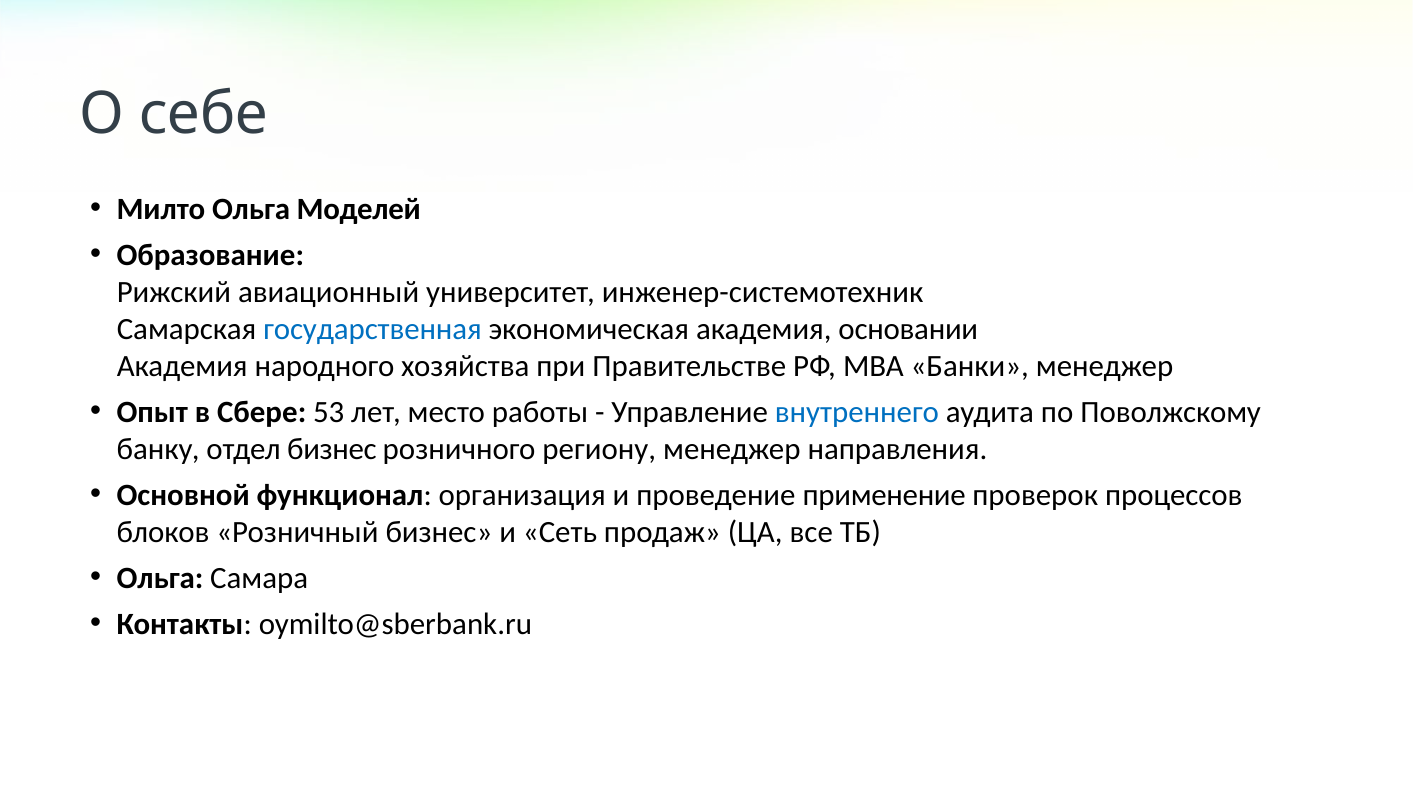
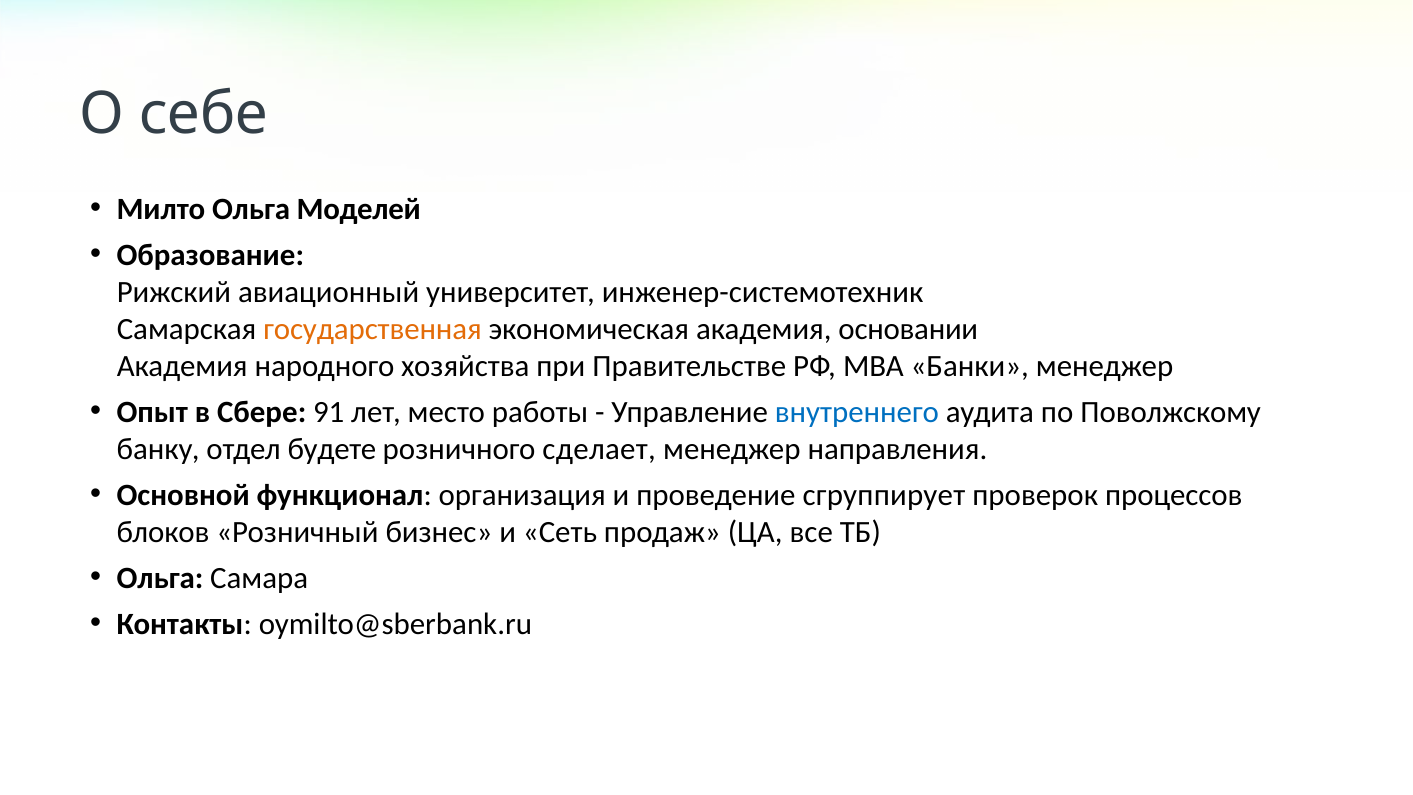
государственная colour: blue -> orange
53: 53 -> 91
отдел бизнес: бизнес -> будете
региону: региону -> сделает
применение: применение -> сгруппирует
